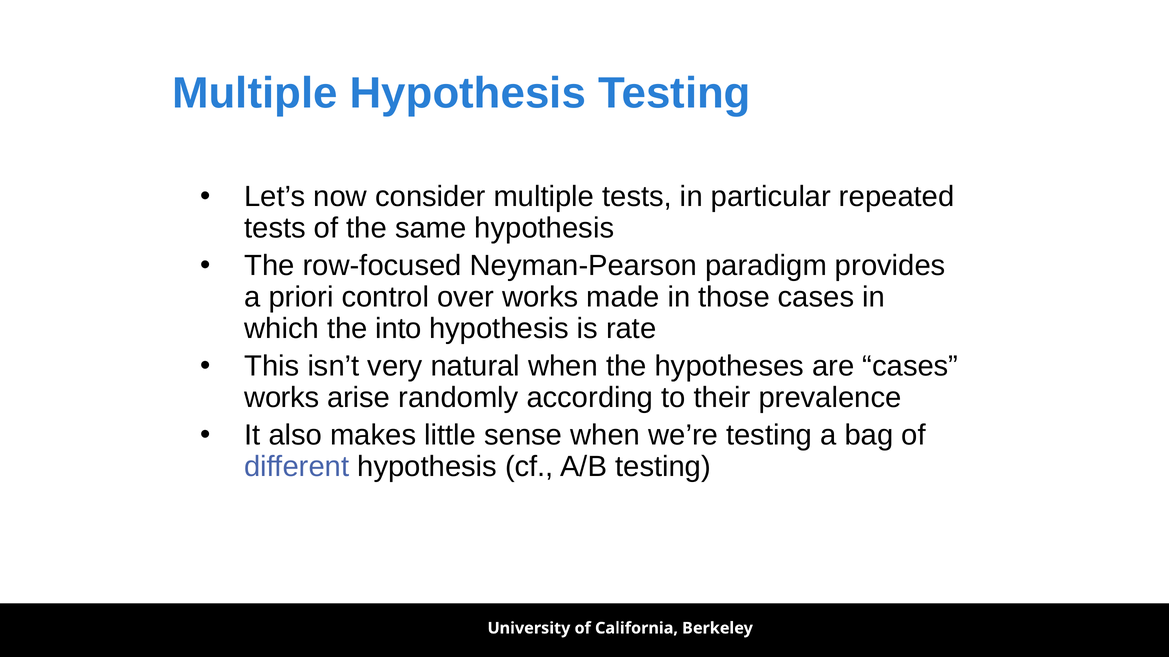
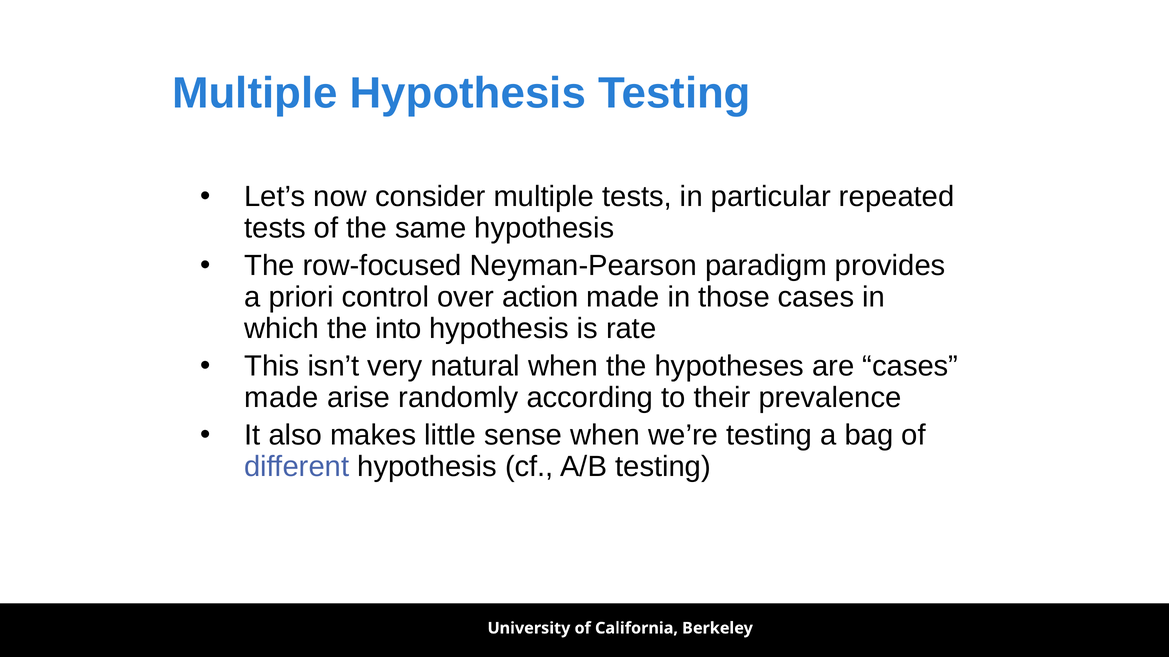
over works: works -> action
works at (282, 398): works -> made
